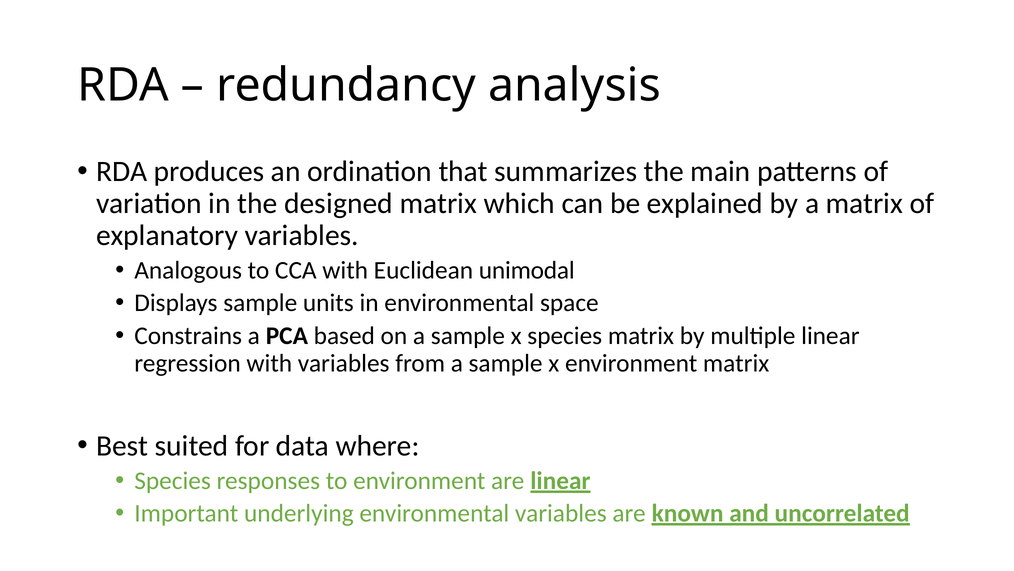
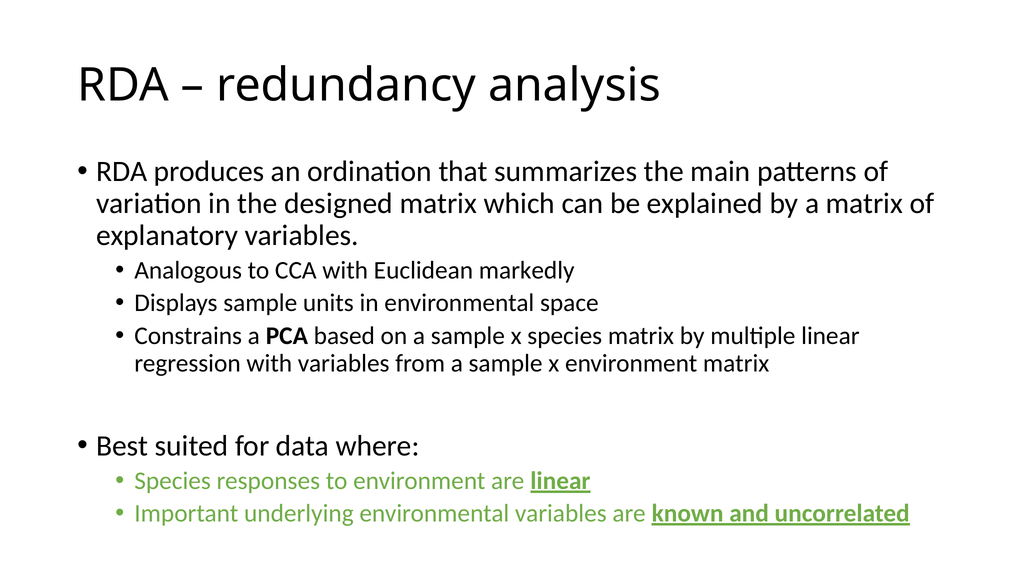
unimodal: unimodal -> markedly
